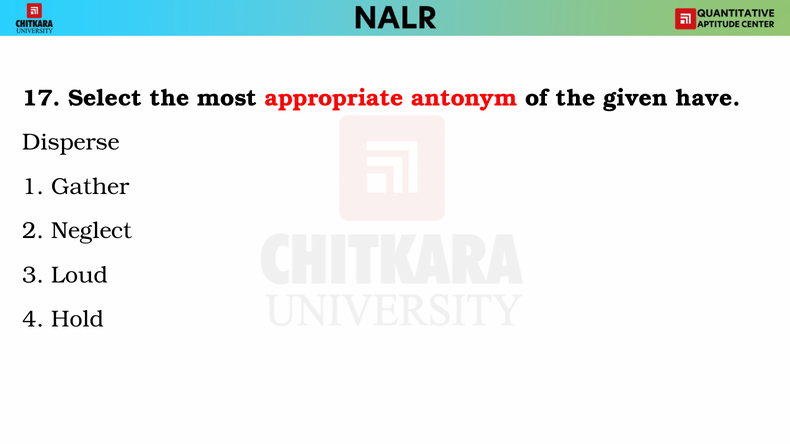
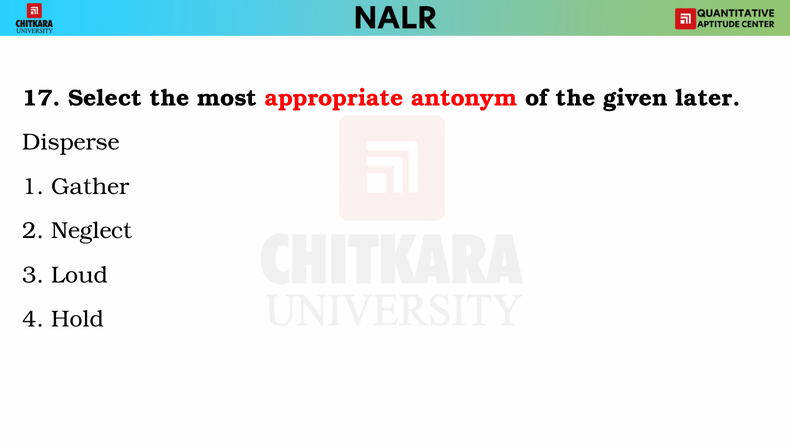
have: have -> later
